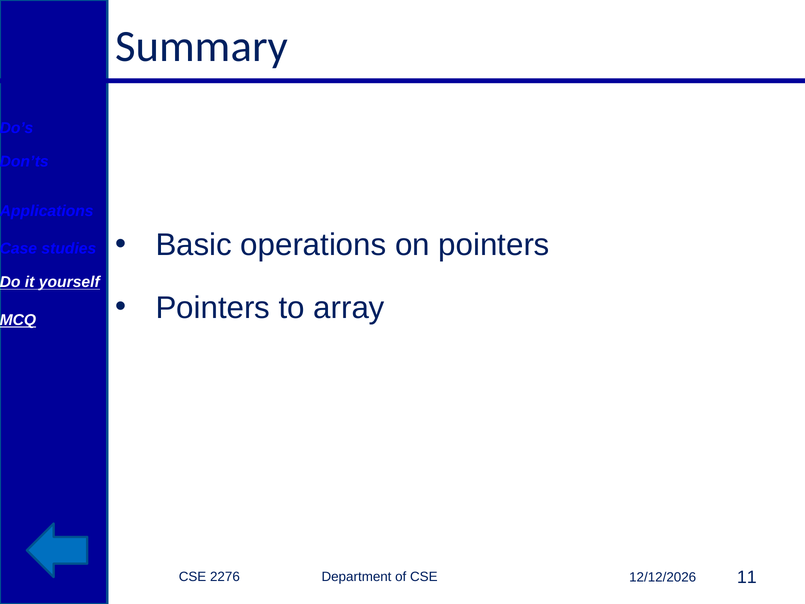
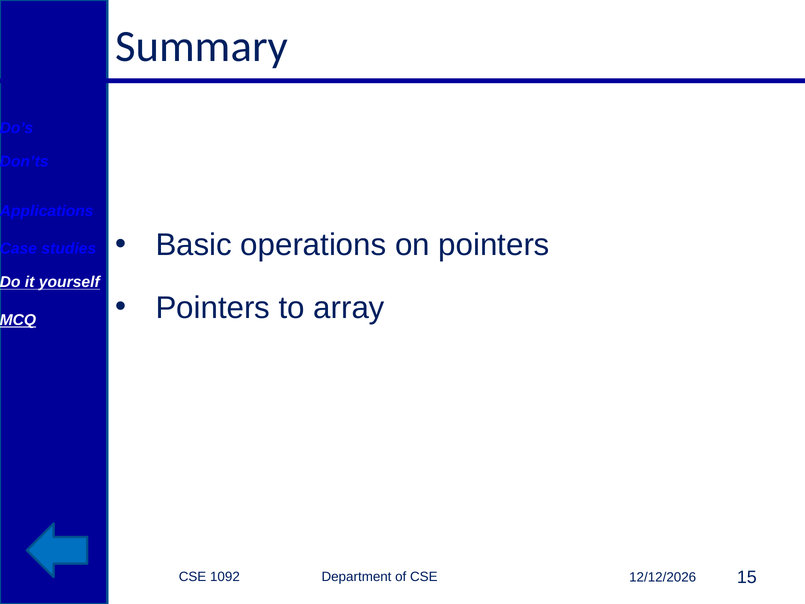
2276: 2276 -> 1092
11: 11 -> 15
